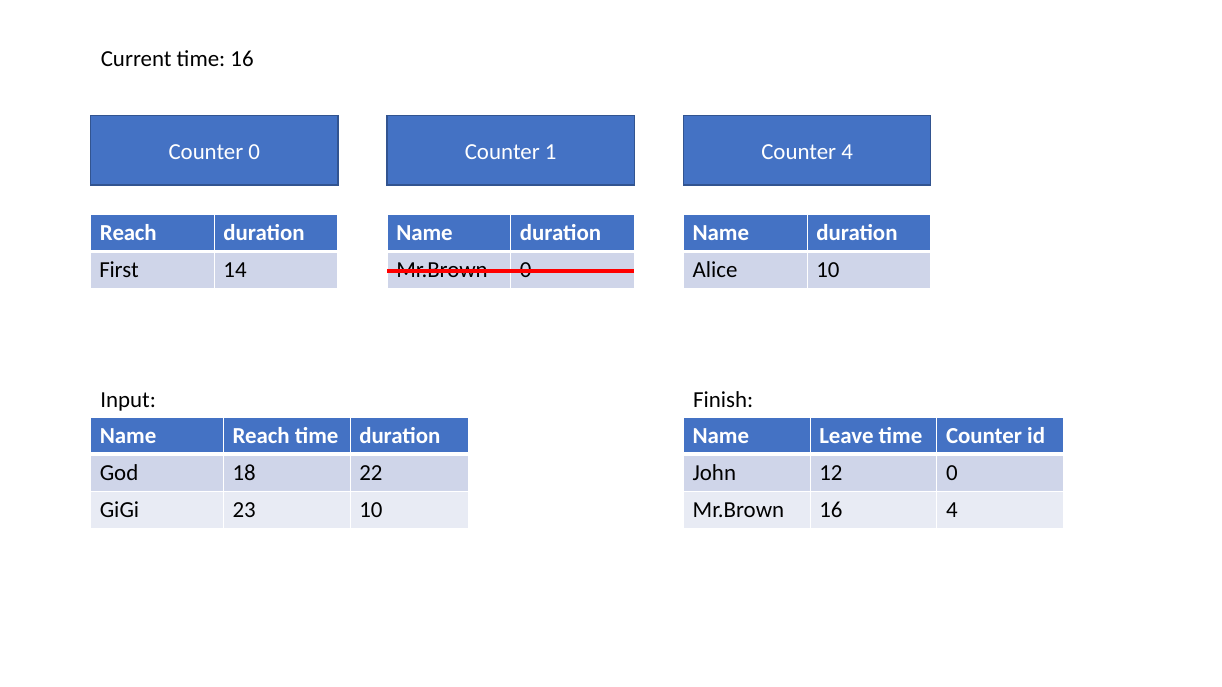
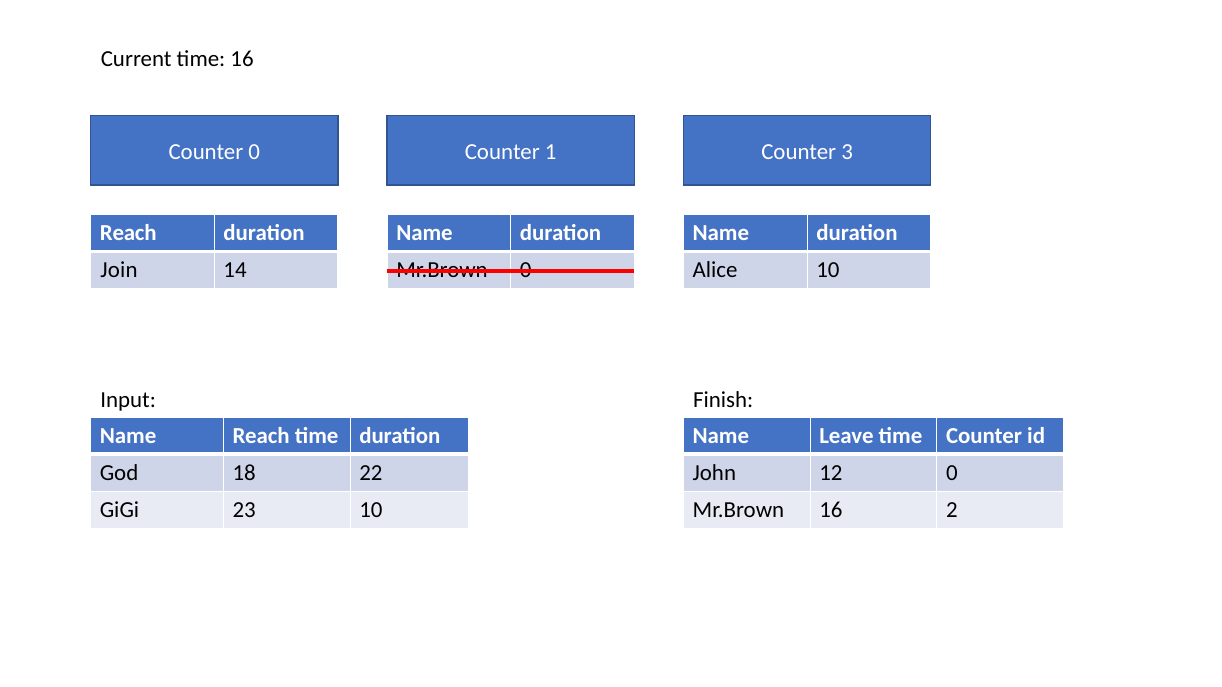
Counter 4: 4 -> 3
First: First -> Join
16 4: 4 -> 2
